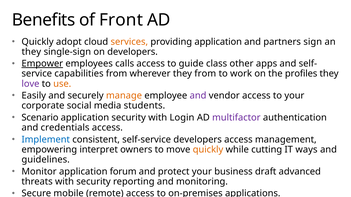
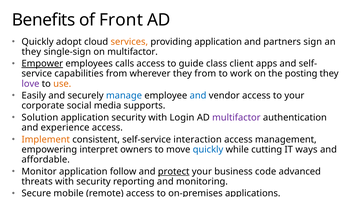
on developers: developers -> multifactor
other: other -> client
profiles: profiles -> posting
manage colour: orange -> blue
and at (198, 96) colour: purple -> blue
students: students -> supports
Scenario: Scenario -> Solution
credentials: credentials -> experience
Implement colour: blue -> orange
self-service developers: developers -> interaction
quickly at (208, 150) colour: orange -> blue
guidelines: guidelines -> affordable
forum: forum -> follow
protect underline: none -> present
draft: draft -> code
